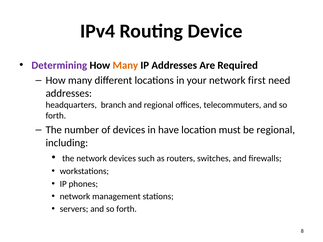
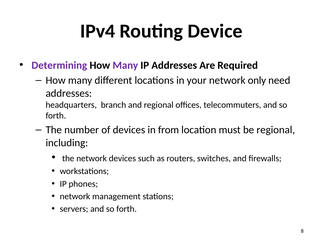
Many at (125, 65) colour: orange -> purple
first: first -> only
have: have -> from
